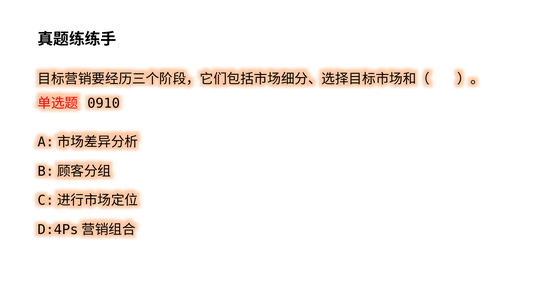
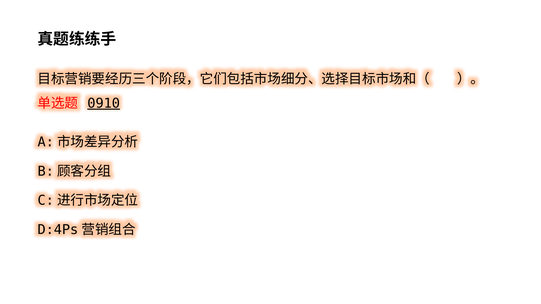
0910 underline: none -> present
